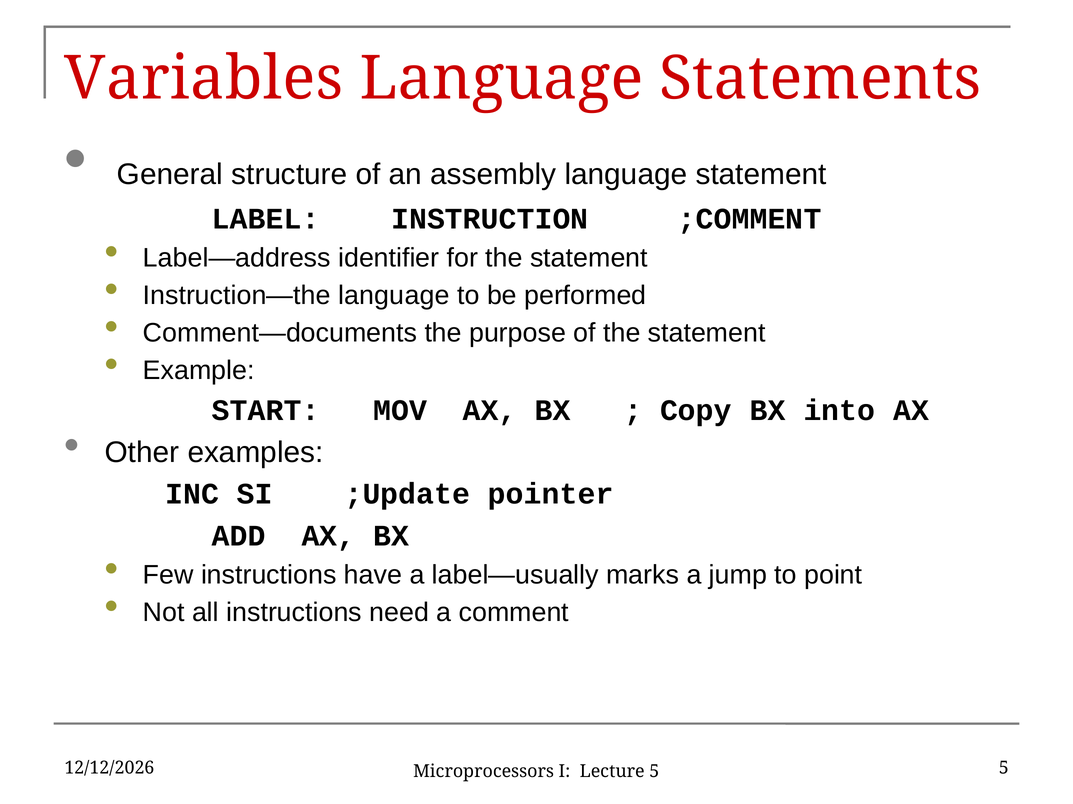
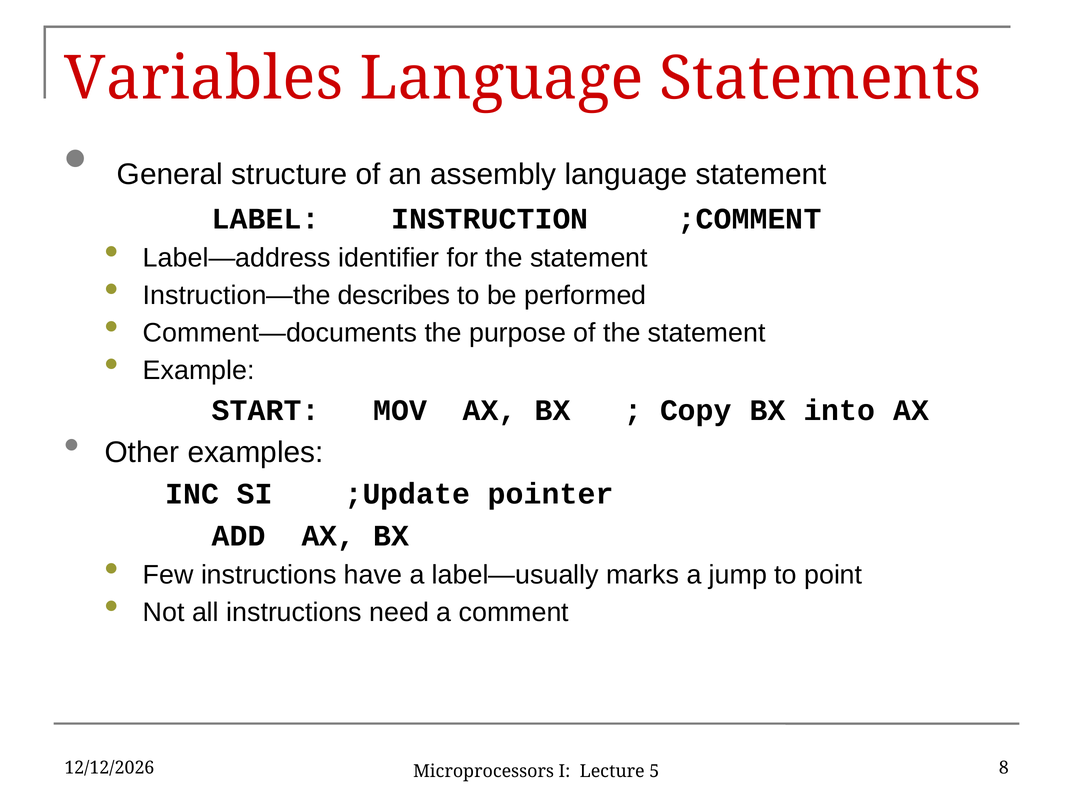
Instruction—the language: language -> describes
5 5: 5 -> 8
